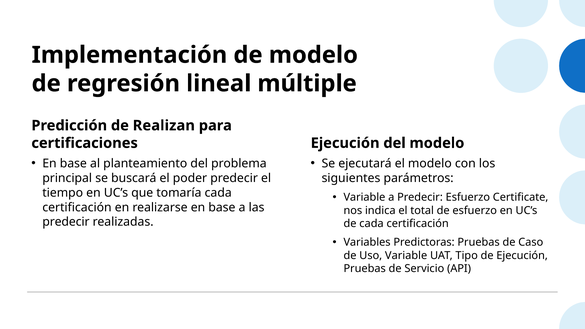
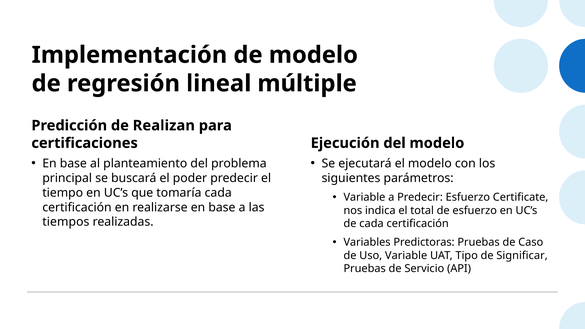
predecir at (66, 222): predecir -> tiempos
de Ejecución: Ejecución -> Significar
